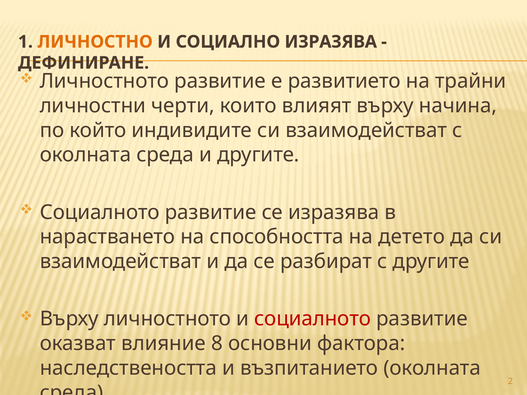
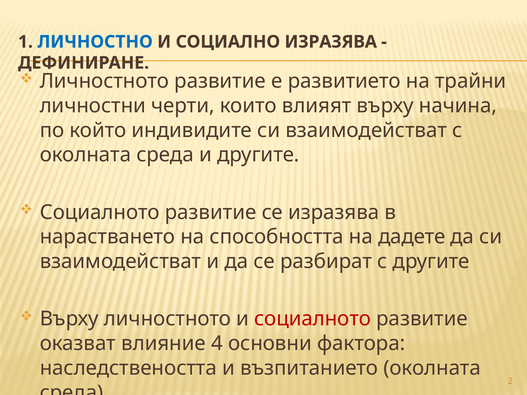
ЛИЧНОСТНО colour: orange -> blue
детето: детето -> дадете
8: 8 -> 4
